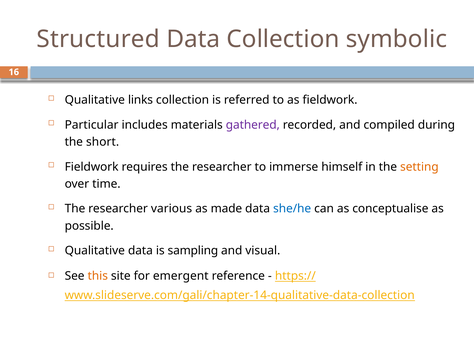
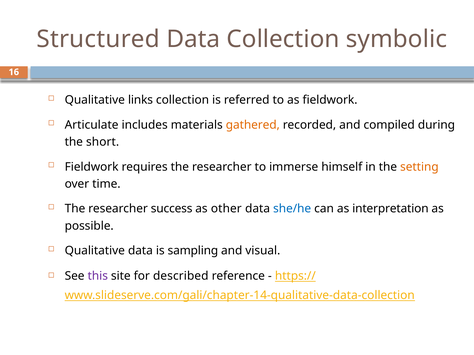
Particular: Particular -> Articulate
gathered colour: purple -> orange
various: various -> success
made: made -> other
conceptualise: conceptualise -> interpretation
this colour: orange -> purple
emergent: emergent -> described
